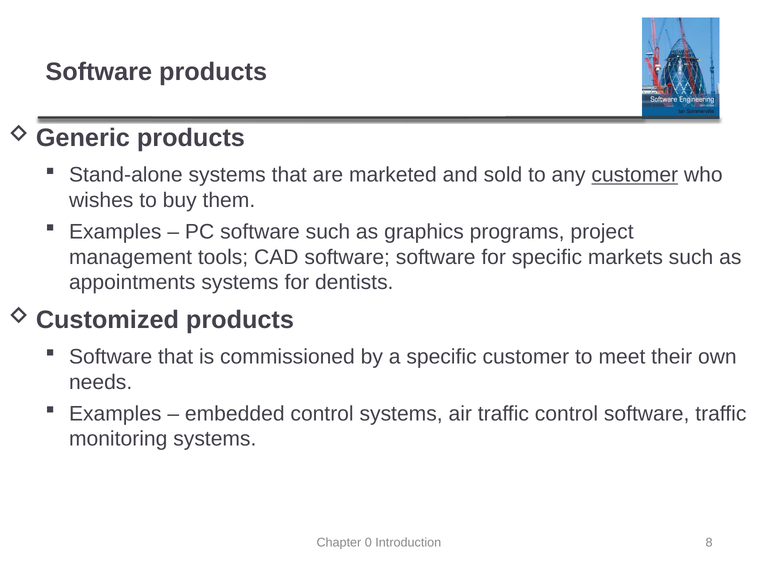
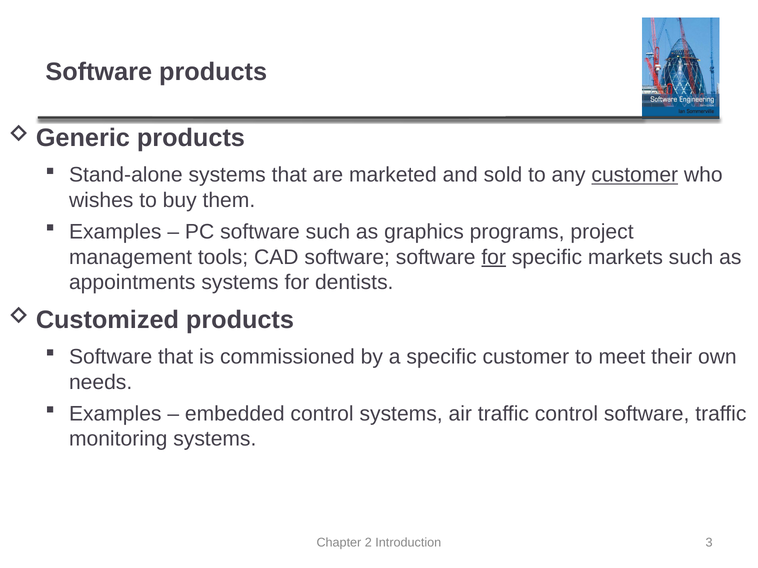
for at (494, 257) underline: none -> present
0: 0 -> 2
8: 8 -> 3
